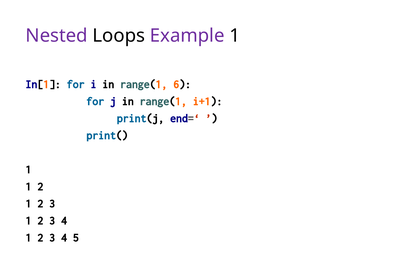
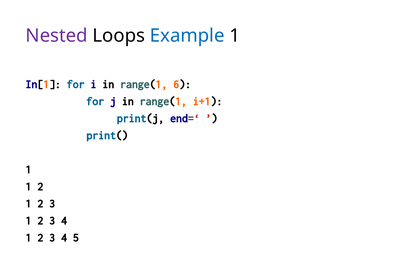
Example colour: purple -> blue
